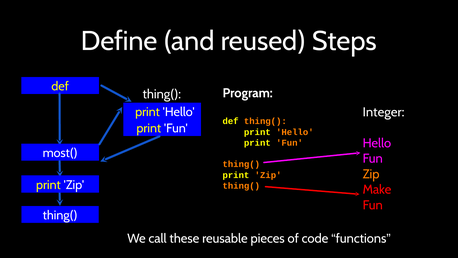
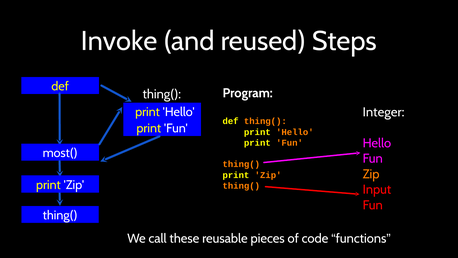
Define: Define -> Invoke
Make: Make -> Input
